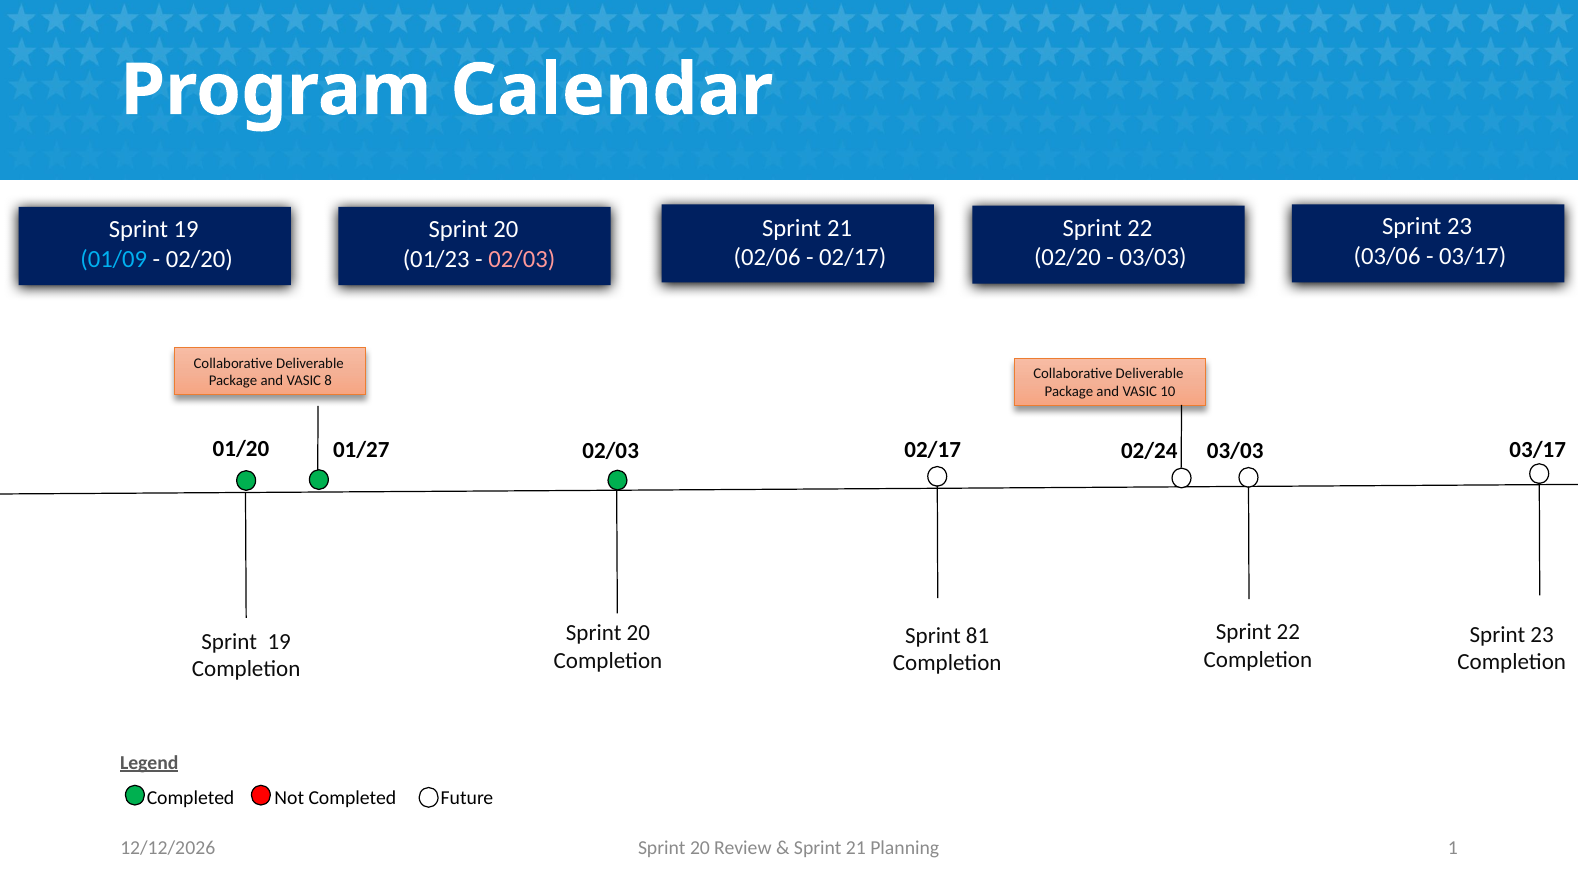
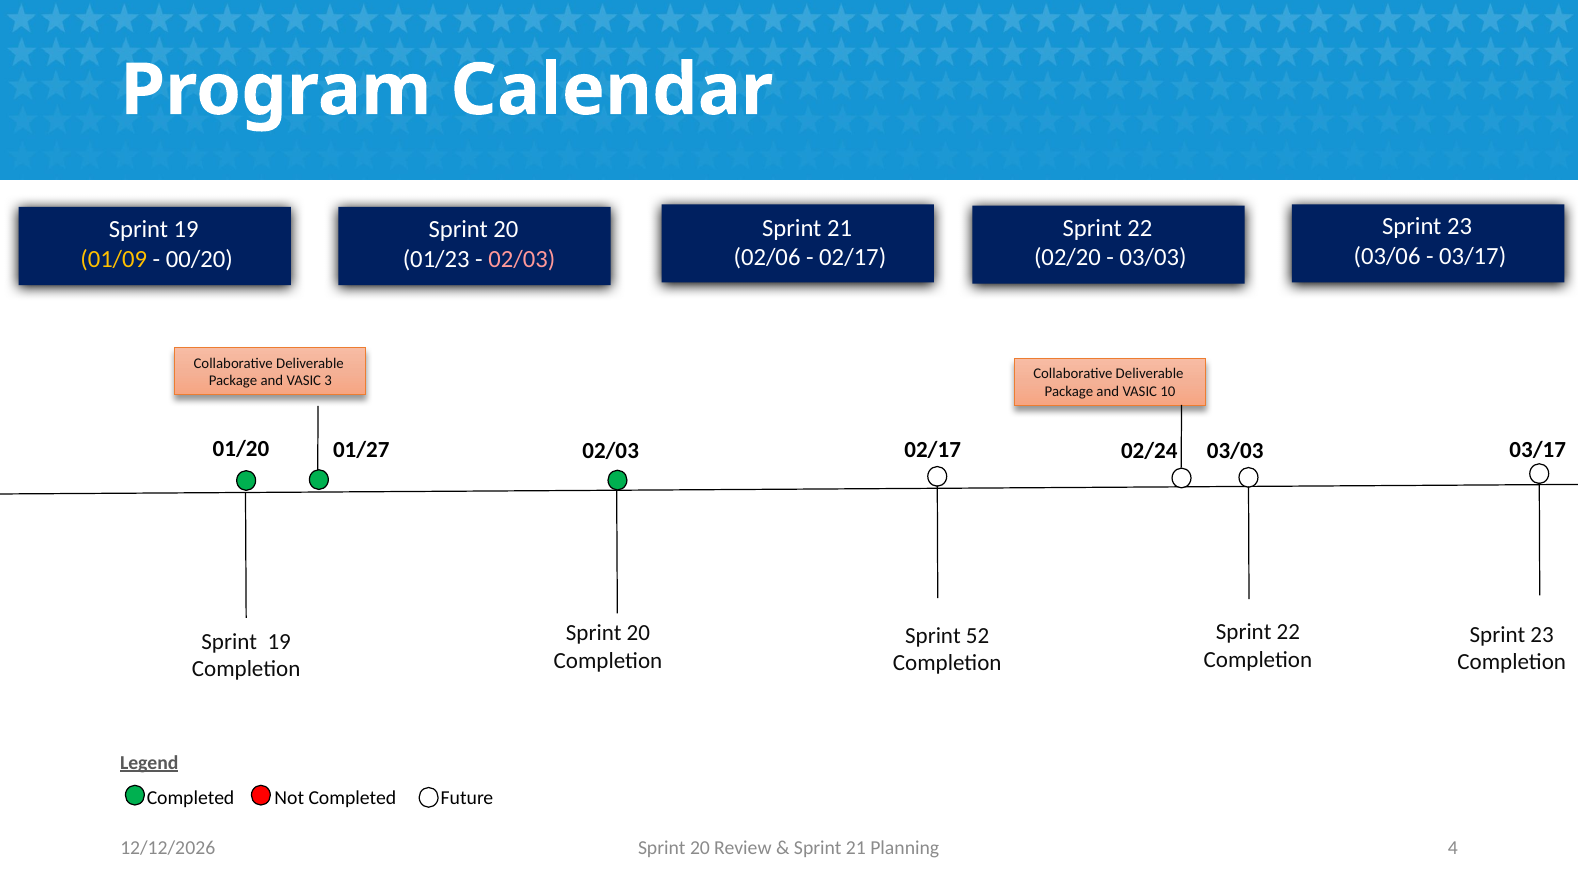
01/09 colour: light blue -> yellow
02/20 at (199, 259): 02/20 -> 00/20
8: 8 -> 3
81: 81 -> 52
1: 1 -> 4
